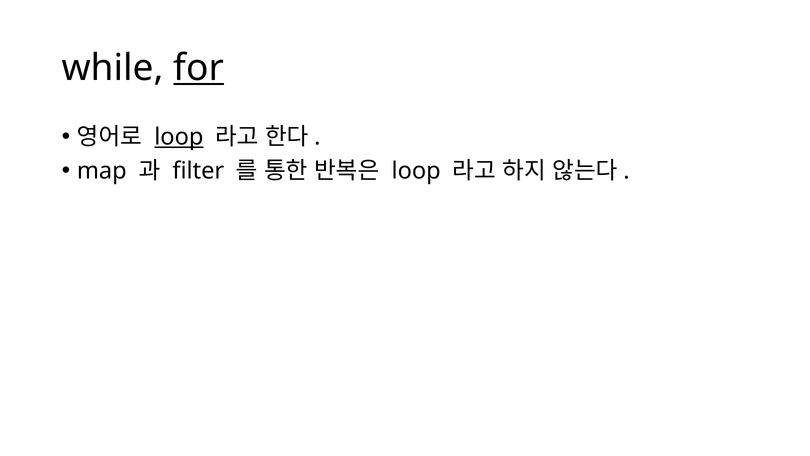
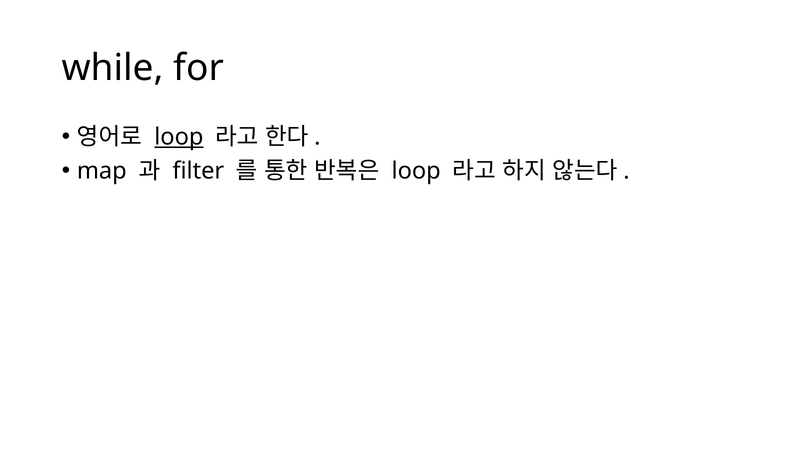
for underline: present -> none
